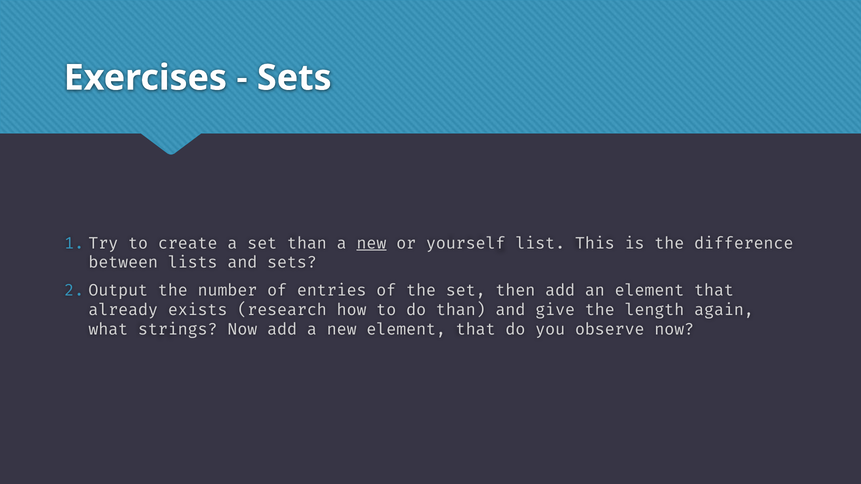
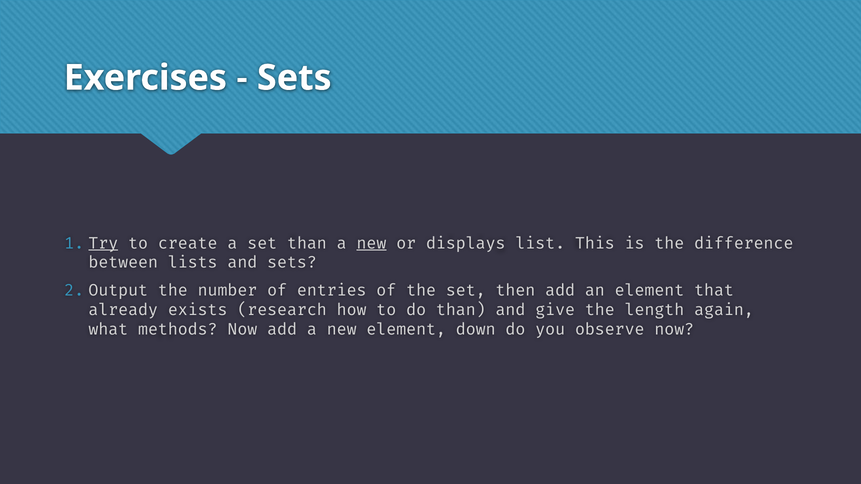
Try underline: none -> present
yourself: yourself -> displays
strings: strings -> methods
new element that: that -> down
